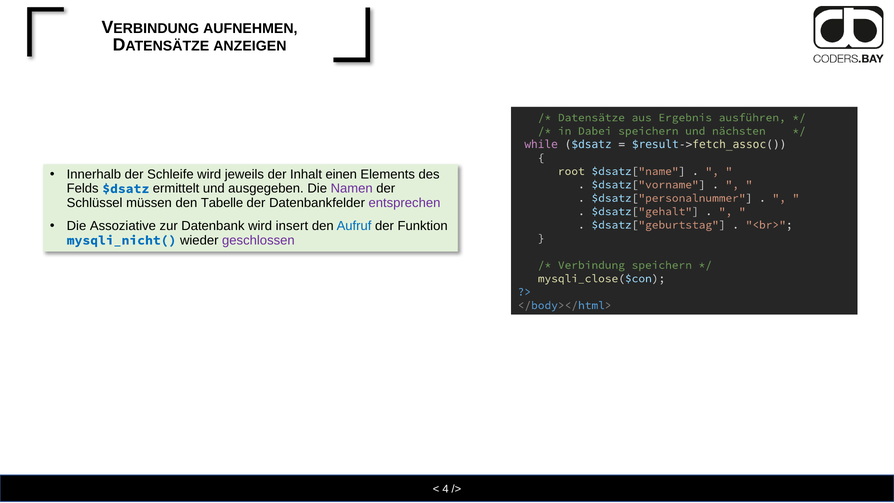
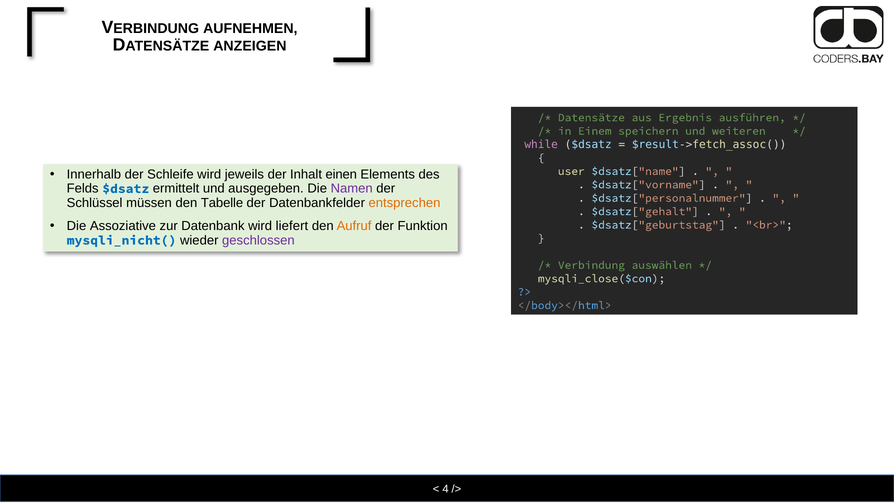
Dabei: Dabei -> Einem
nächsten: nächsten -> weiteren
root: root -> user
entsprechen colour: purple -> orange
insert: insert -> liefert
Aufruf colour: blue -> orange
Verbindung speichern: speichern -> auswählen
